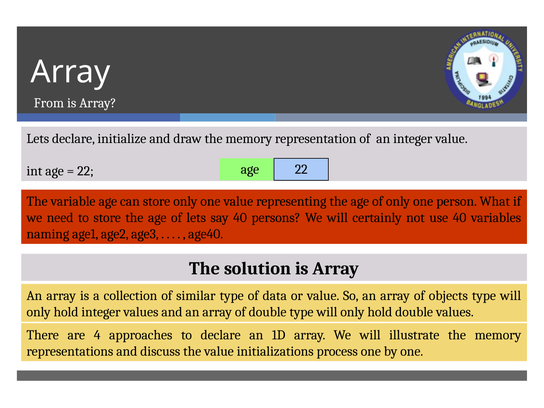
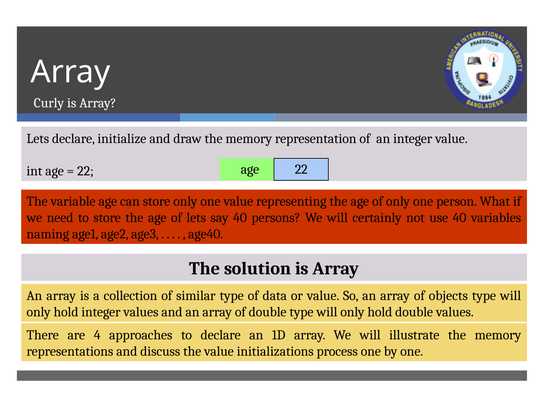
From: From -> Curly
